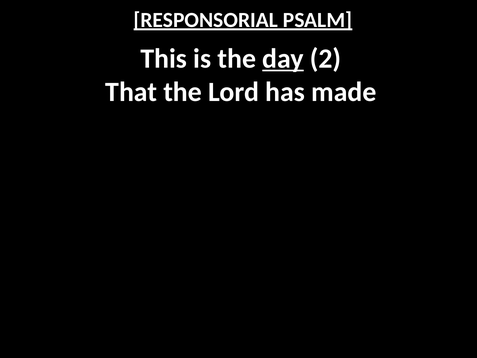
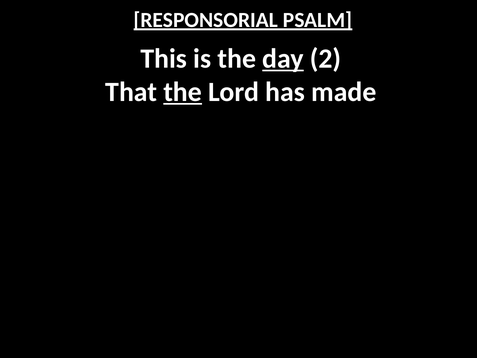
the at (183, 92) underline: none -> present
